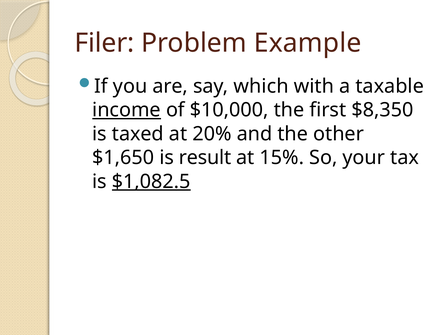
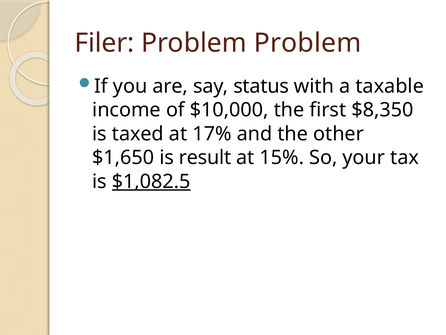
Problem Example: Example -> Problem
which: which -> status
income underline: present -> none
20%: 20% -> 17%
